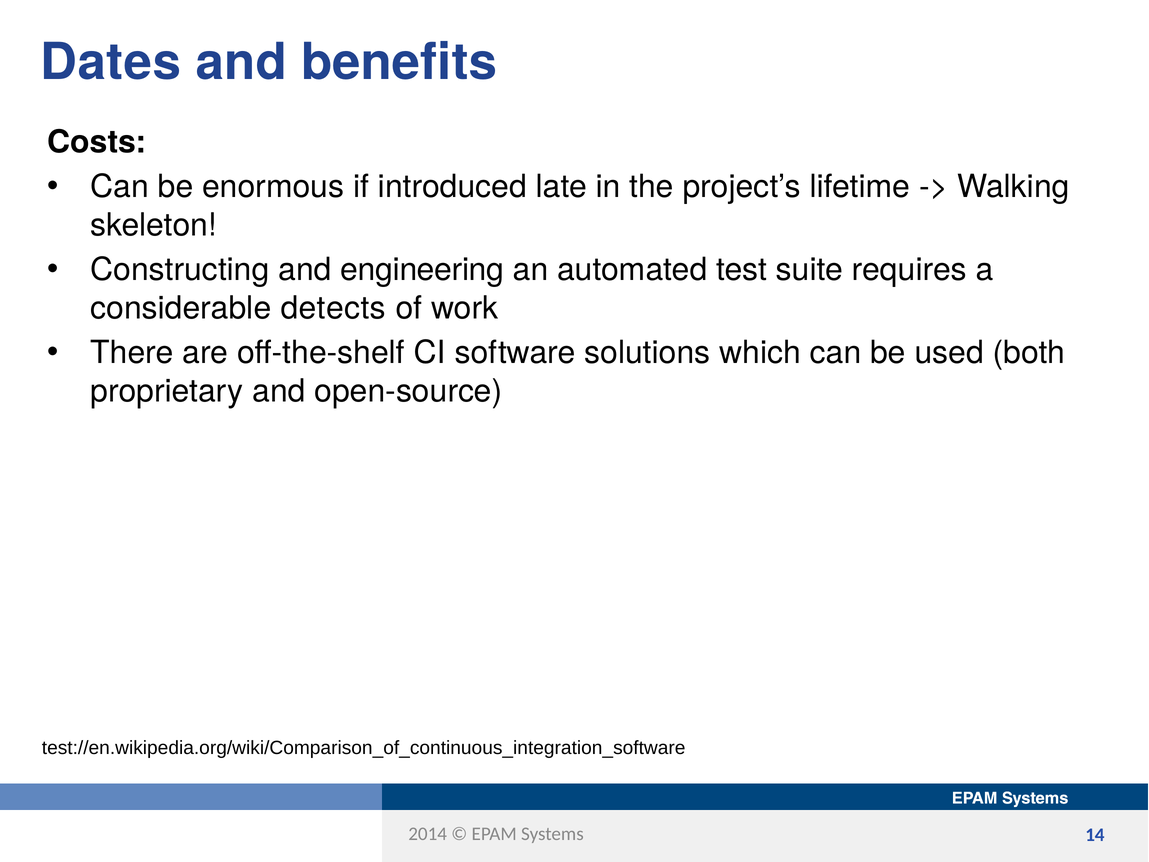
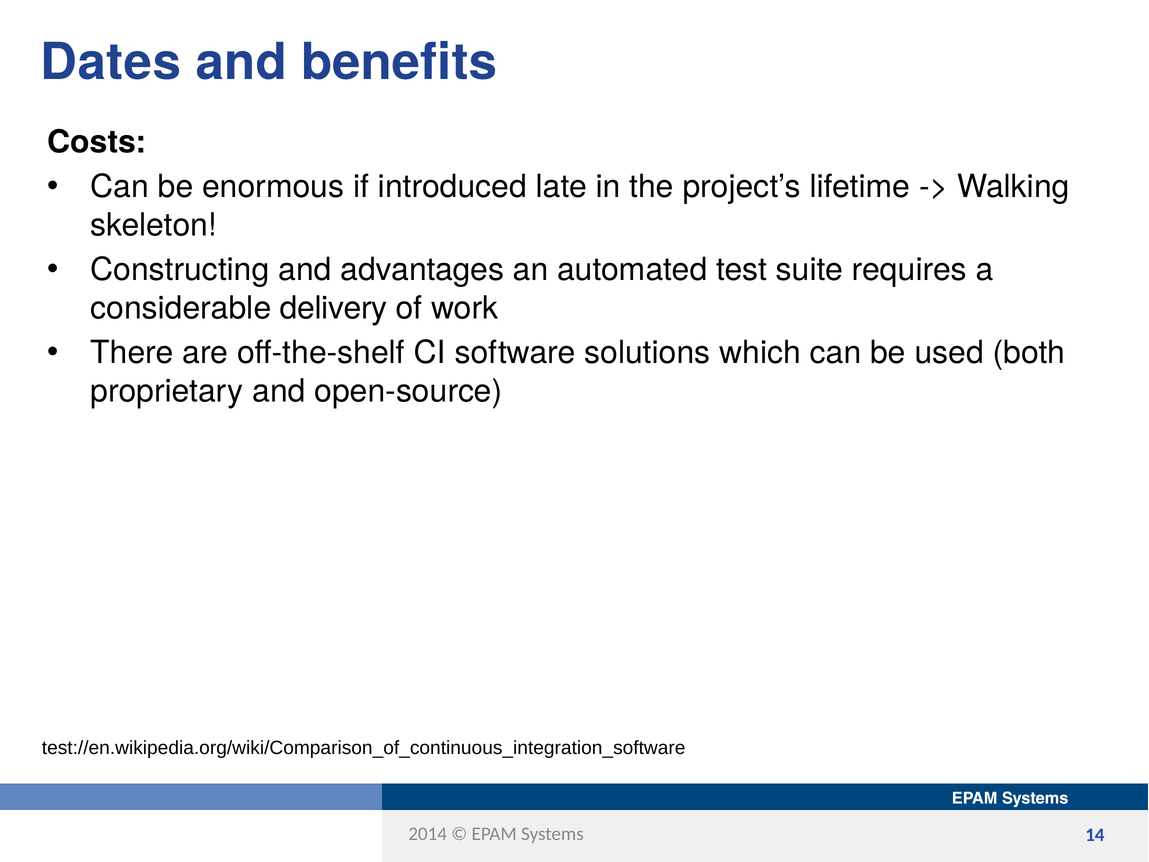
engineering: engineering -> advantages
detects: detects -> delivery
